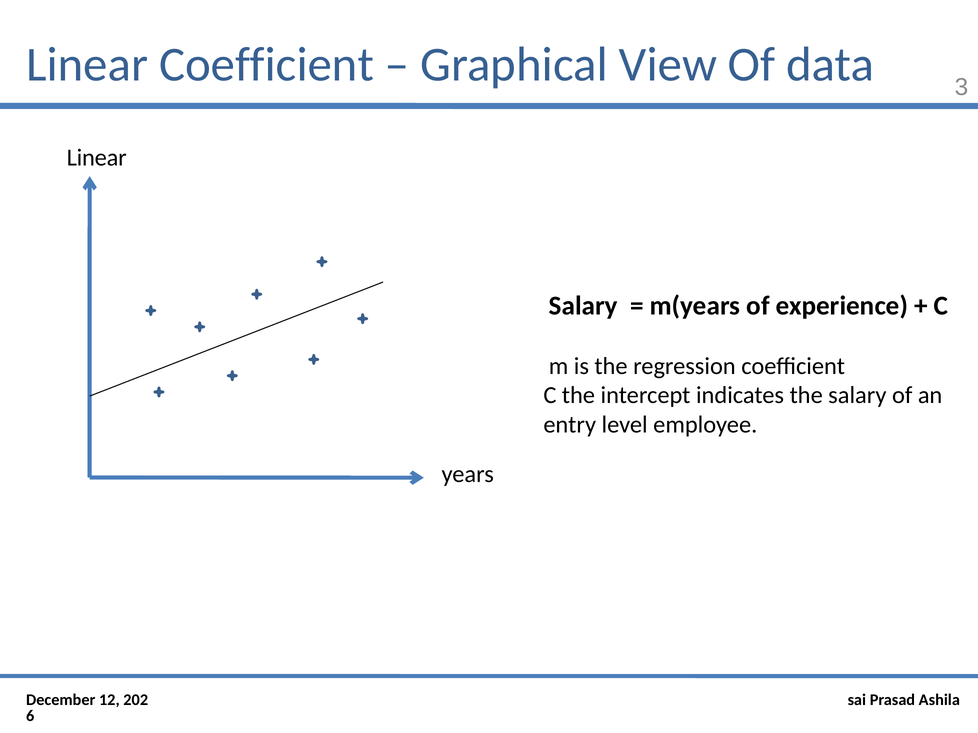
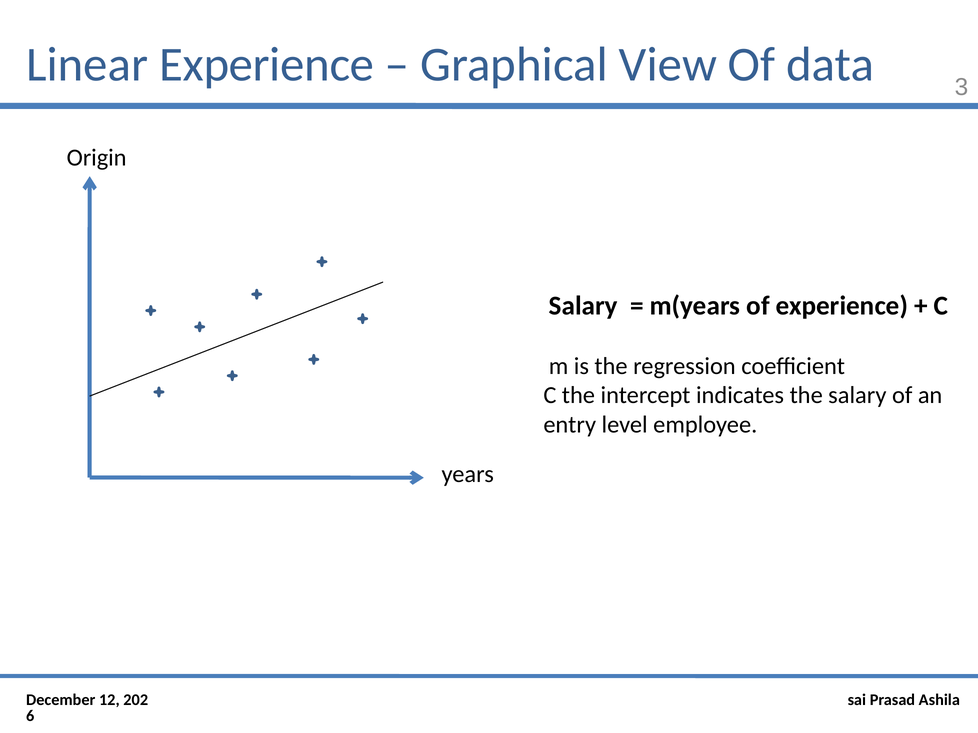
Linear Coefficient: Coefficient -> Experience
Linear at (97, 158): Linear -> Origin
